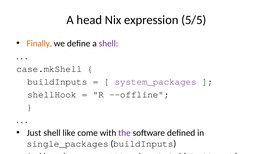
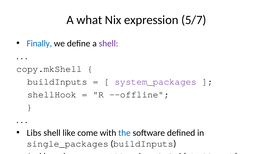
head: head -> what
5/5: 5/5 -> 5/7
Finally colour: orange -> blue
case.mkShell: case.mkShell -> copy.mkShell
Just: Just -> Libs
the colour: purple -> blue
